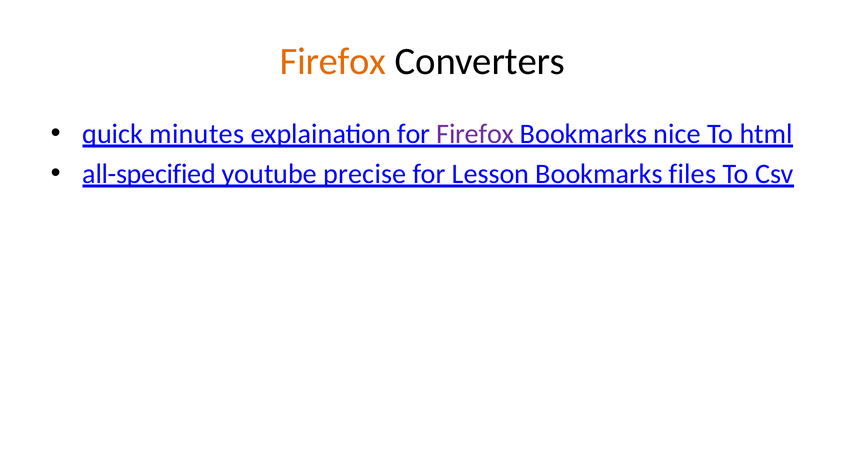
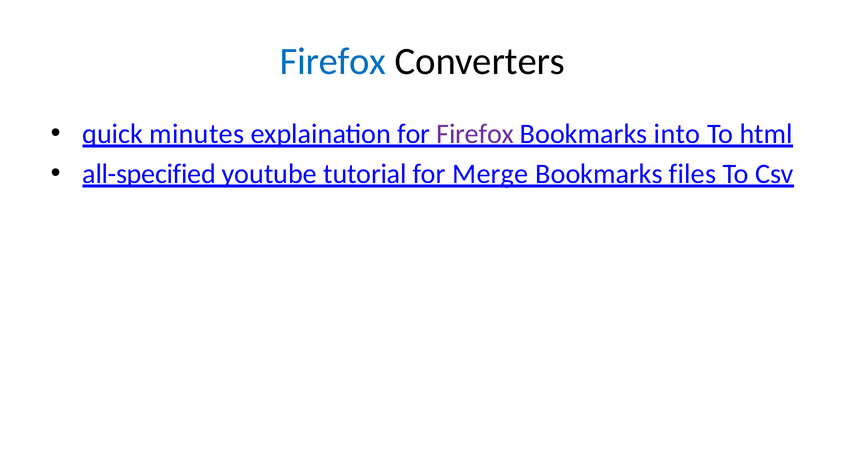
Firefox at (333, 61) colour: orange -> blue
nice: nice -> into
precise: precise -> tutorial
Lesson: Lesson -> Merge
